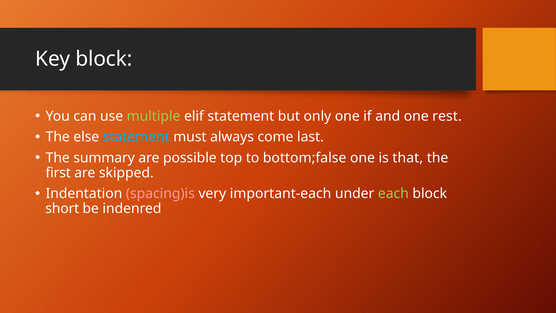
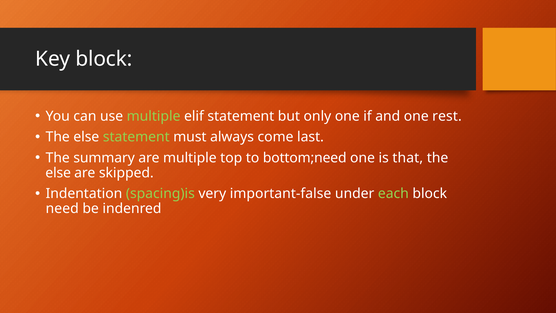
statement at (136, 137) colour: light blue -> light green
are possible: possible -> multiple
bottom;false: bottom;false -> bottom;need
first at (58, 173): first -> else
spacing)is colour: pink -> light green
important-each: important-each -> important-false
short: short -> need
